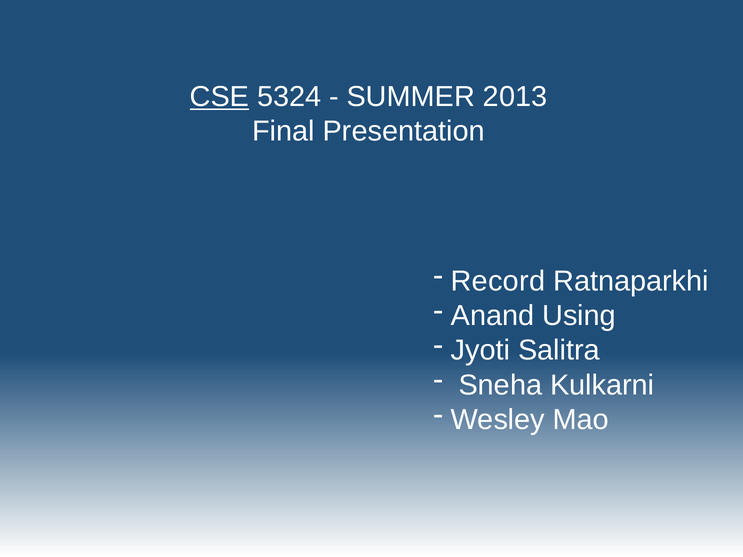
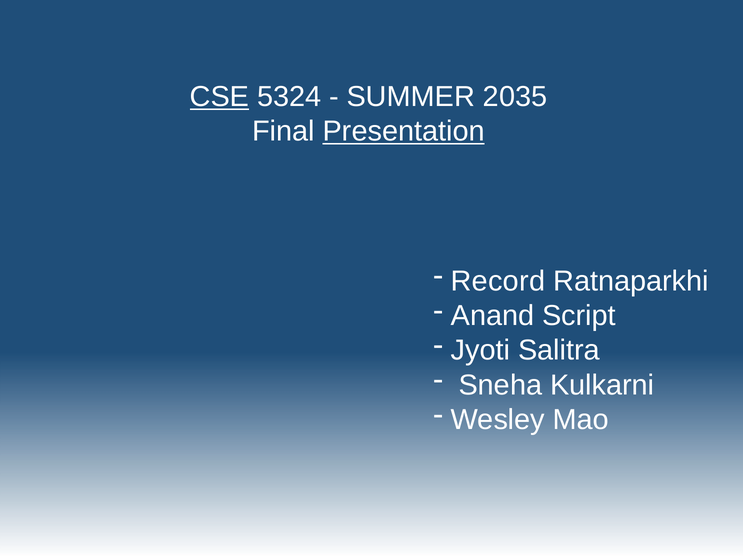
2013: 2013 -> 2035
Presentation underline: none -> present
Using: Using -> Script
